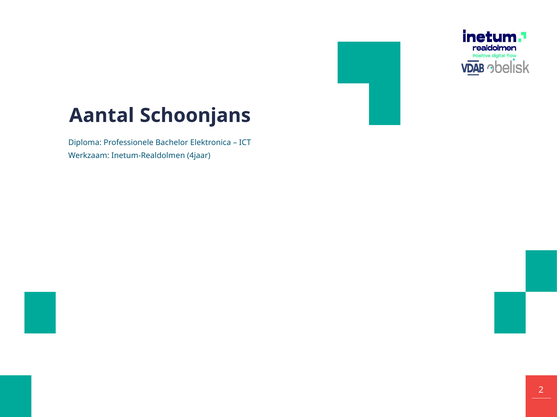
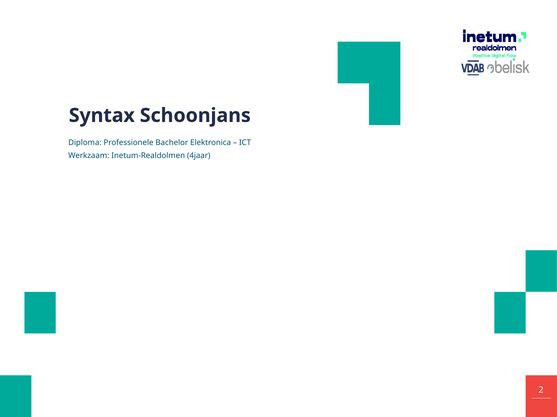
Aantal: Aantal -> Syntax
